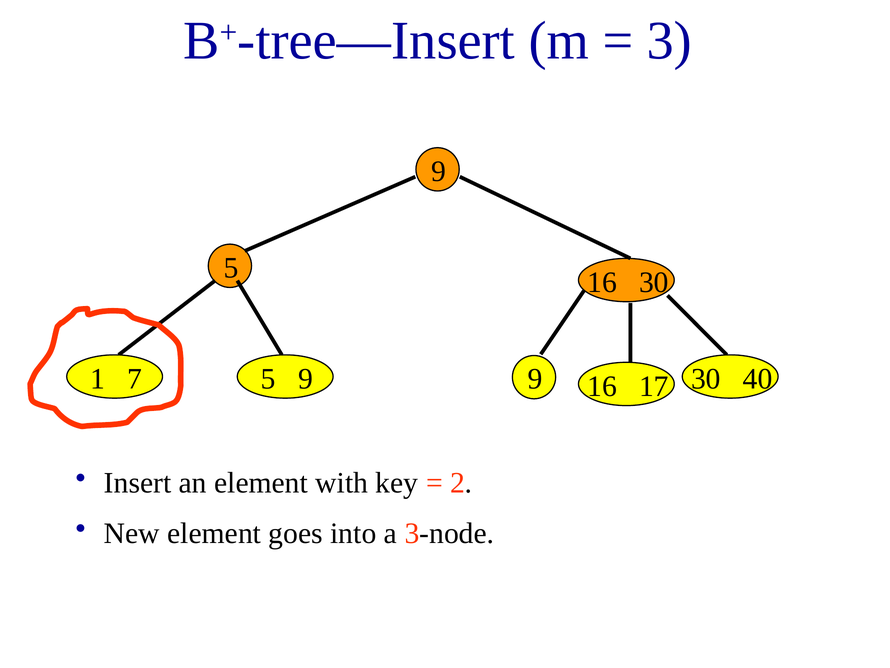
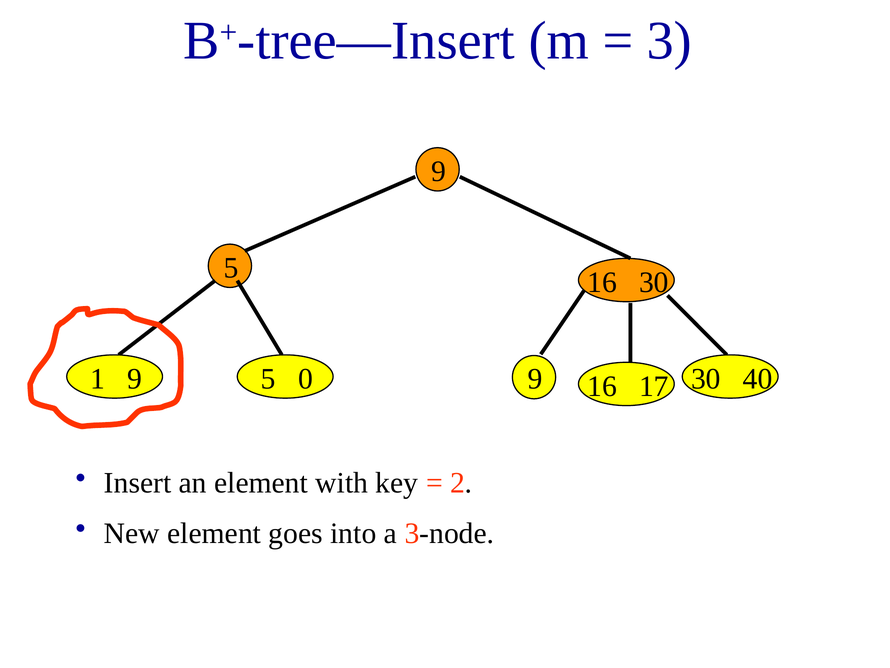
1 7: 7 -> 9
5 9: 9 -> 0
